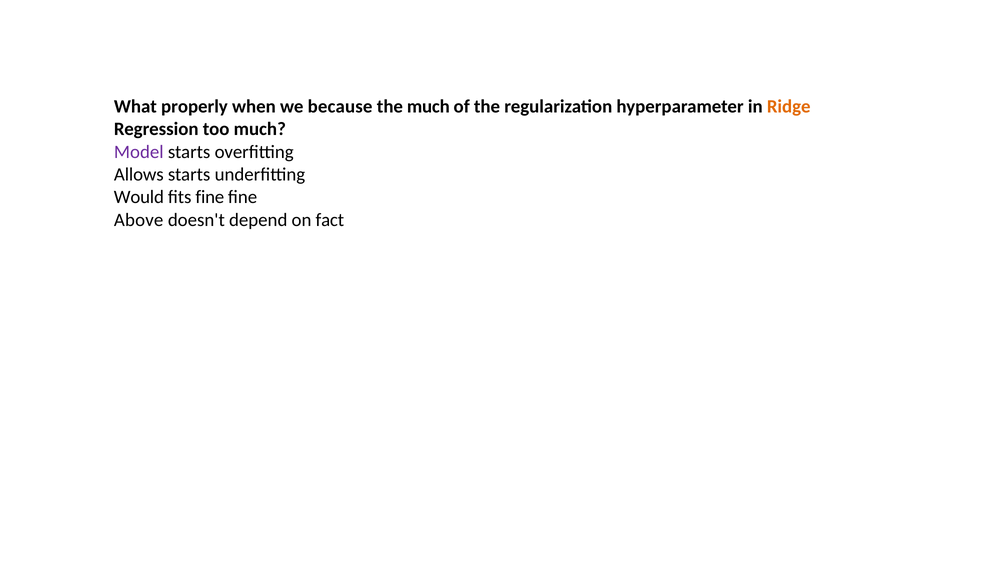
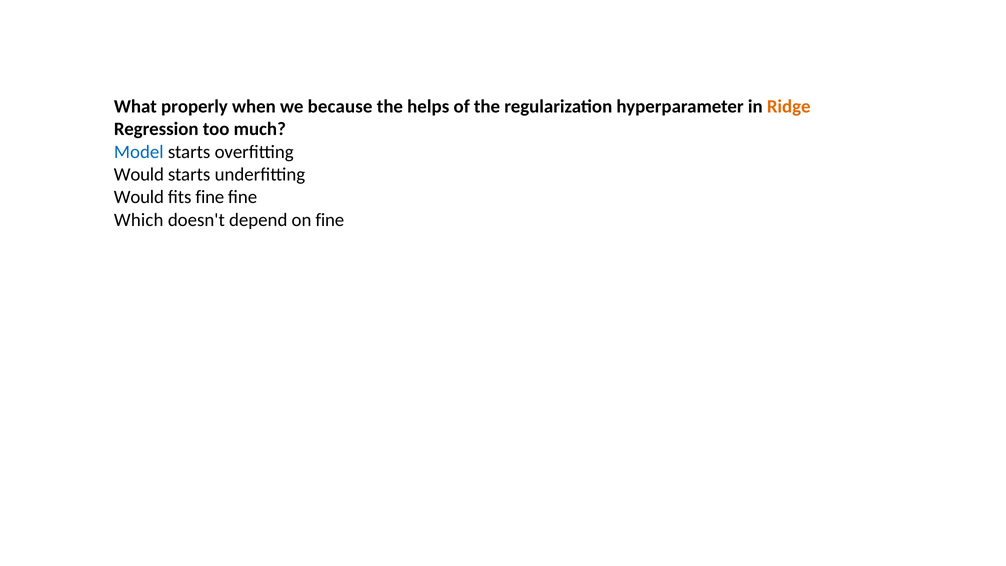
the much: much -> helps
Model colour: purple -> blue
Allows at (139, 174): Allows -> Would
Above: Above -> Which
on fact: fact -> fine
